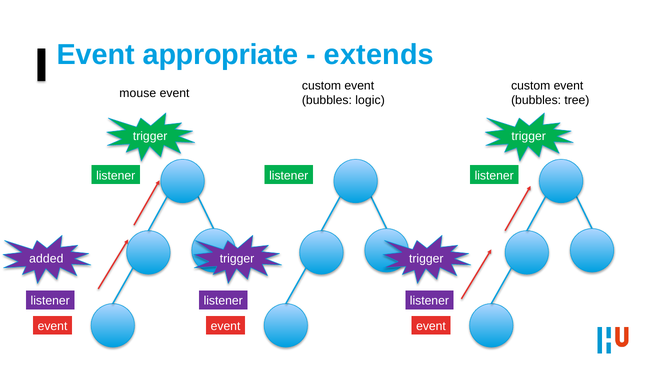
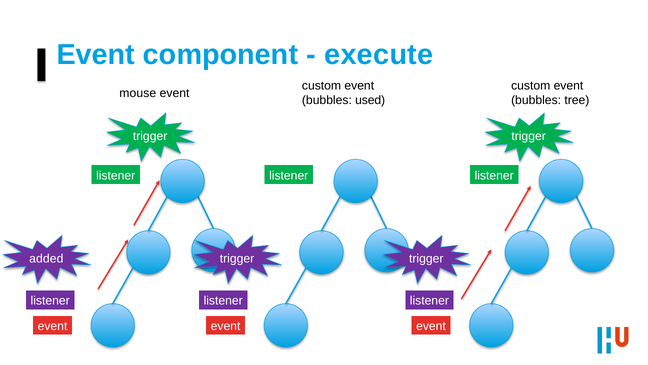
appropriate: appropriate -> component
extends: extends -> execute
logic: logic -> used
